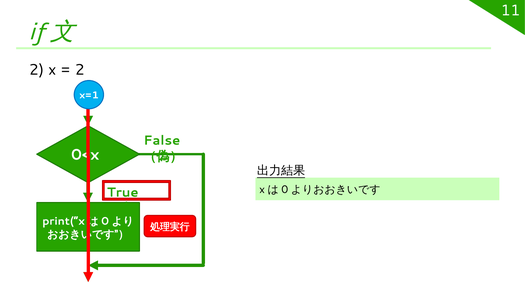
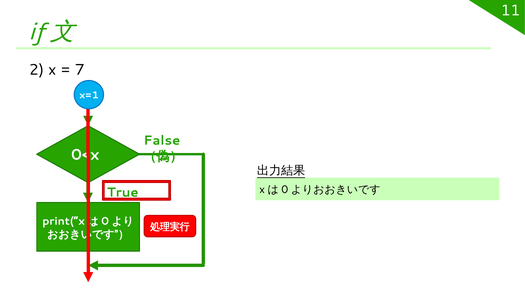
2 at (80, 70): 2 -> 7
